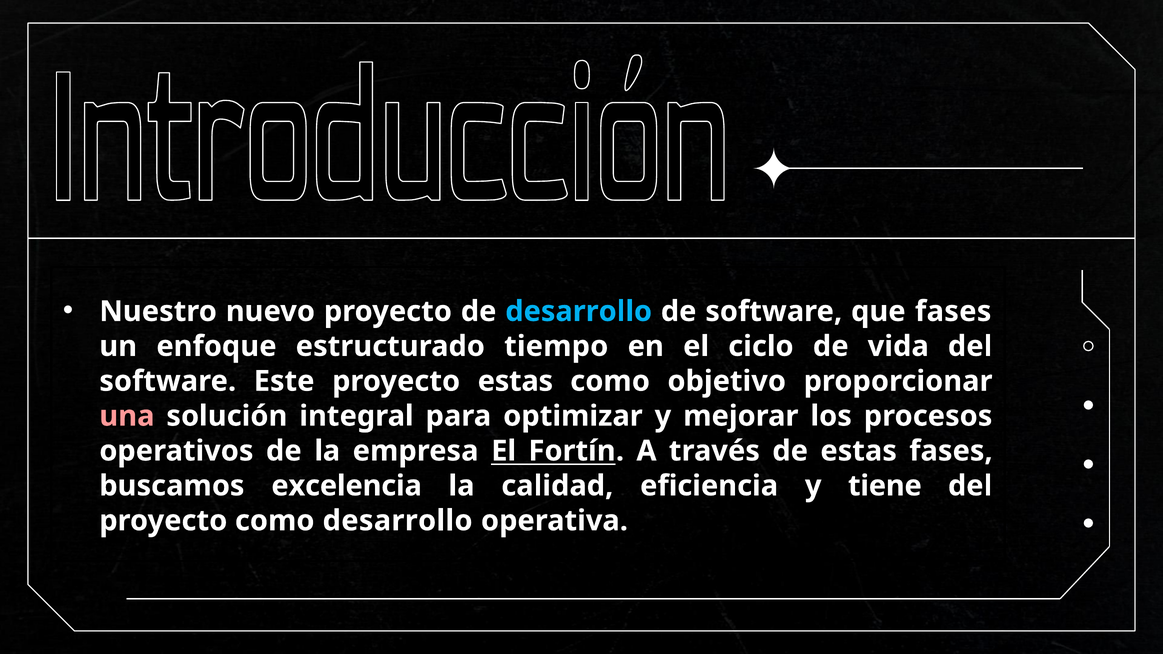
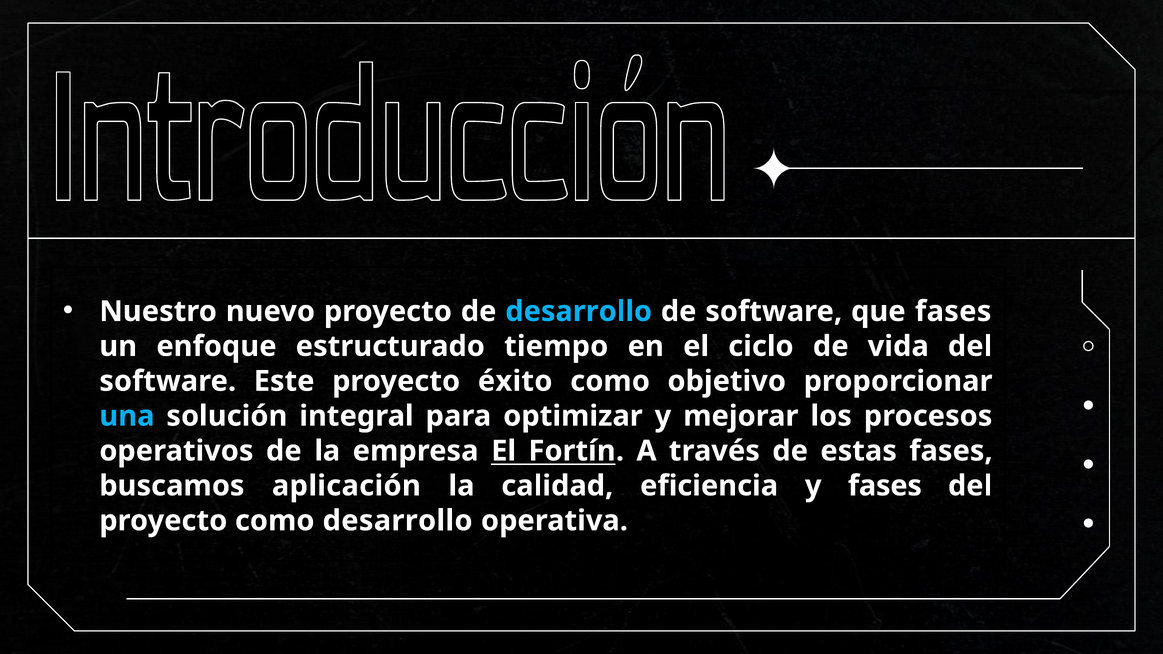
proyecto estas: estas -> éxito
una colour: pink -> light blue
excelencia: excelencia -> aplicación
y tiene: tiene -> fases
